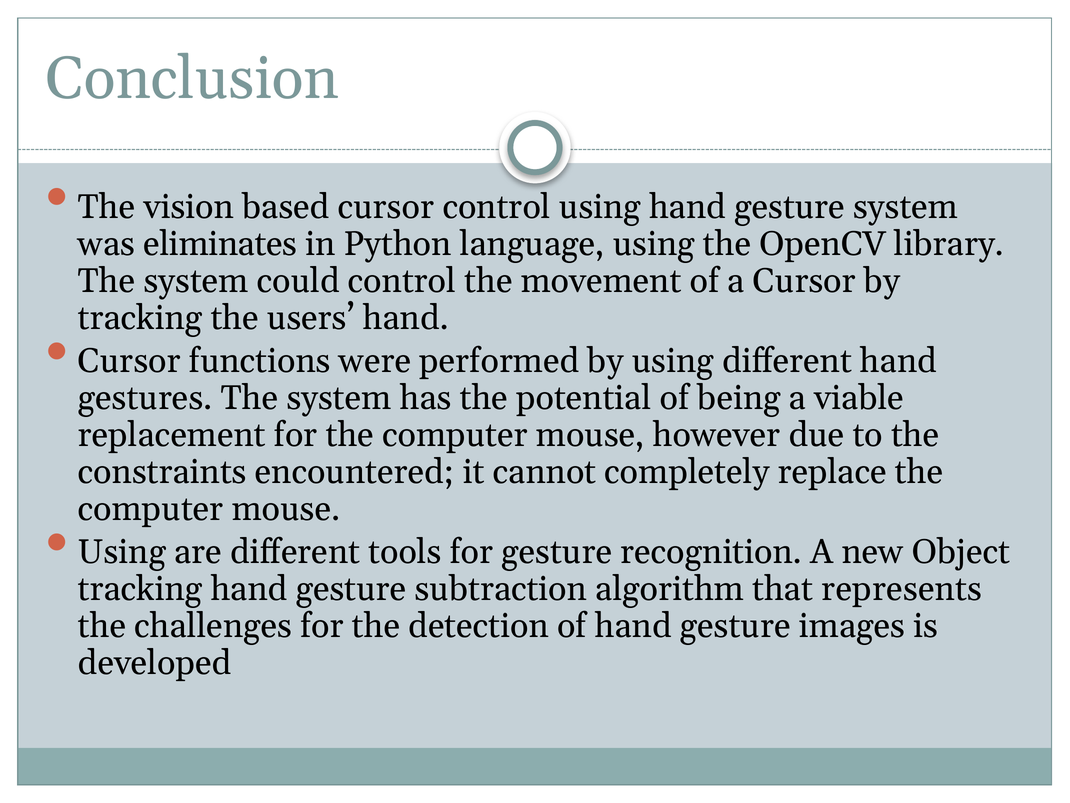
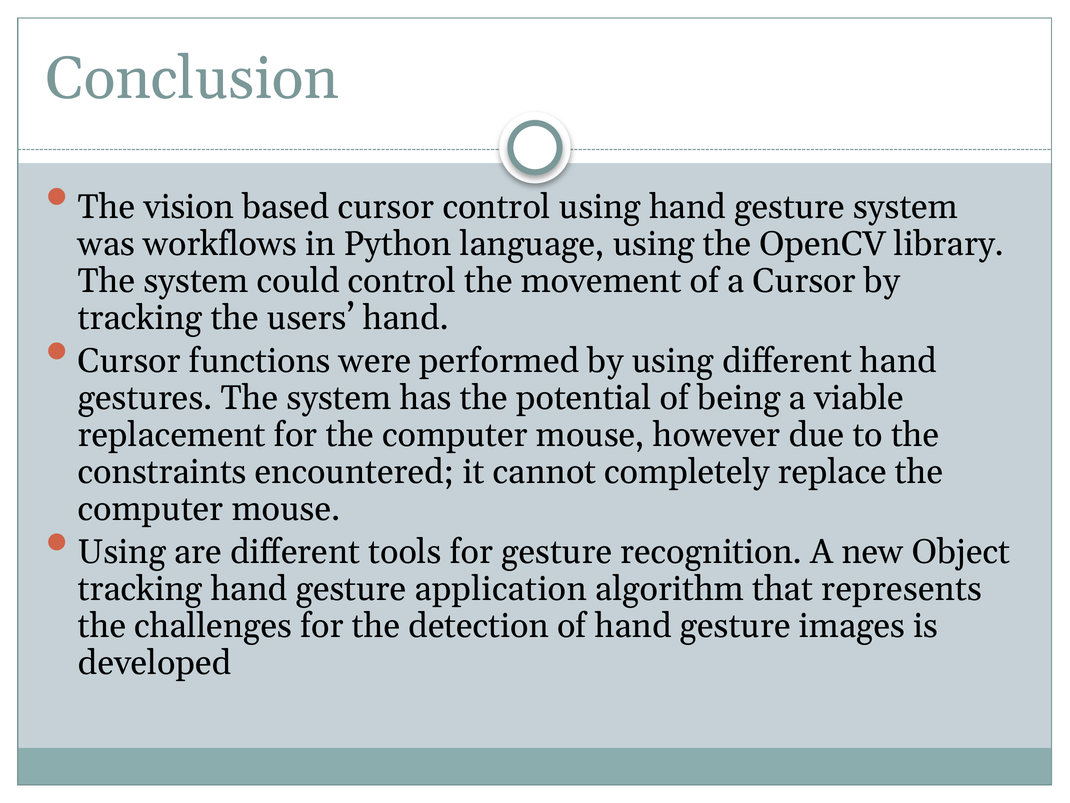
eliminates: eliminates -> workflows
subtraction: subtraction -> application
